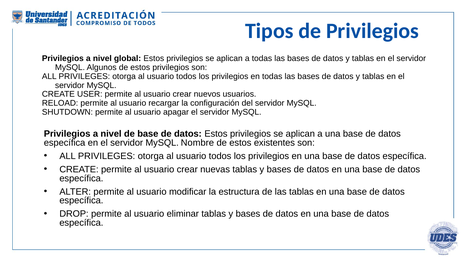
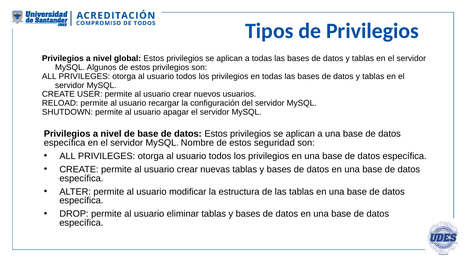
existentes: existentes -> seguridad
